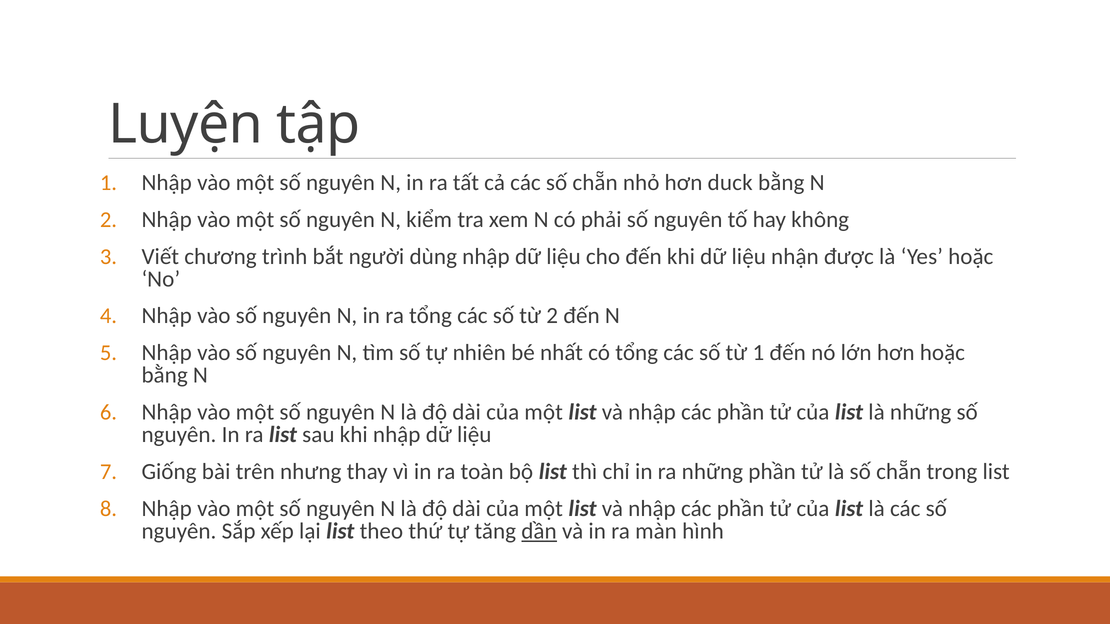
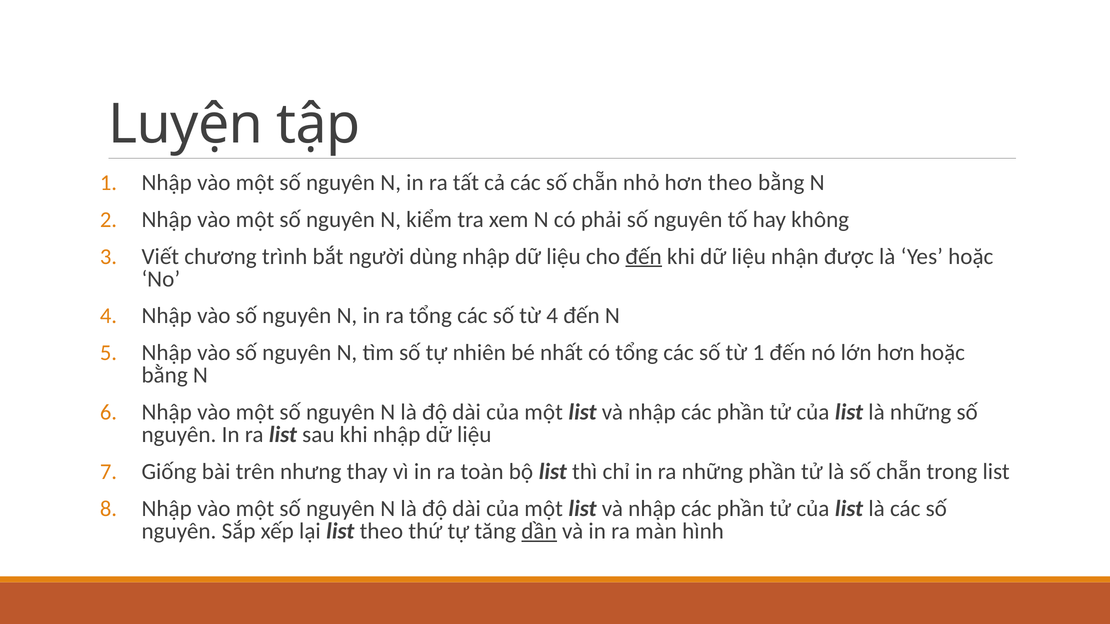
hơn duck: duck -> theo
đến at (644, 257) underline: none -> present
từ 2: 2 -> 4
